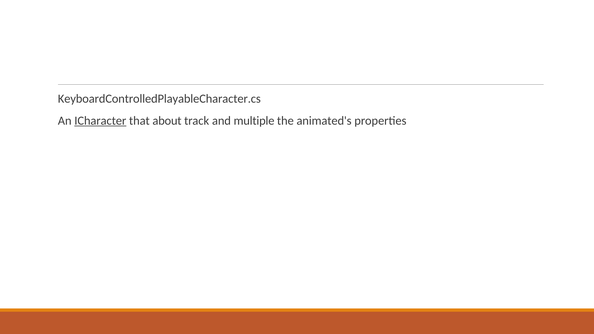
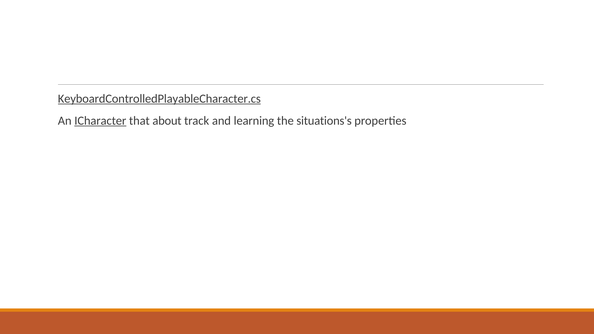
KeyboardControlledPlayableCharacter.cs underline: none -> present
multiple: multiple -> learning
animated's: animated's -> situations's
